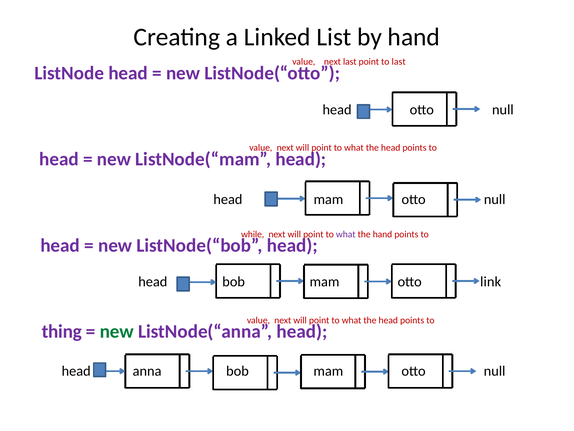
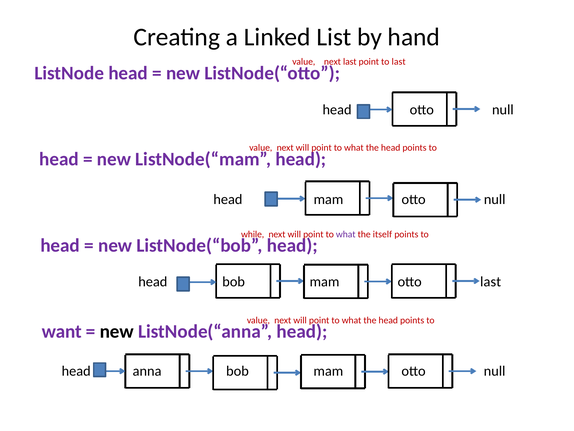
the hand: hand -> itself
otto link: link -> last
thing: thing -> want
new at (117, 331) colour: green -> black
